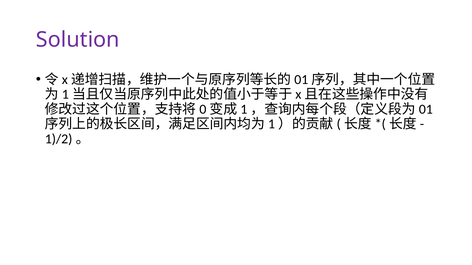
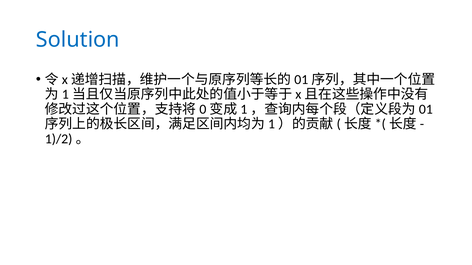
Solution colour: purple -> blue
